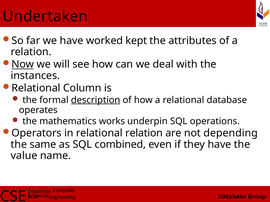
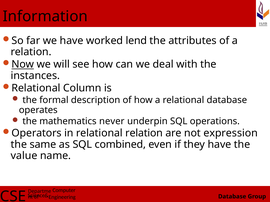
Undertaken: Undertaken -> Information
kept: kept -> lend
description underline: present -> none
works: works -> never
depending: depending -> expression
